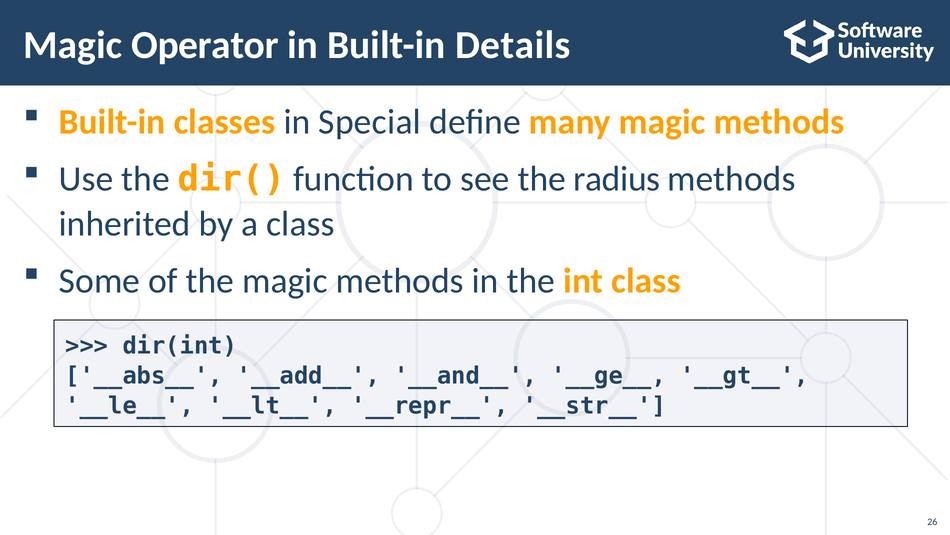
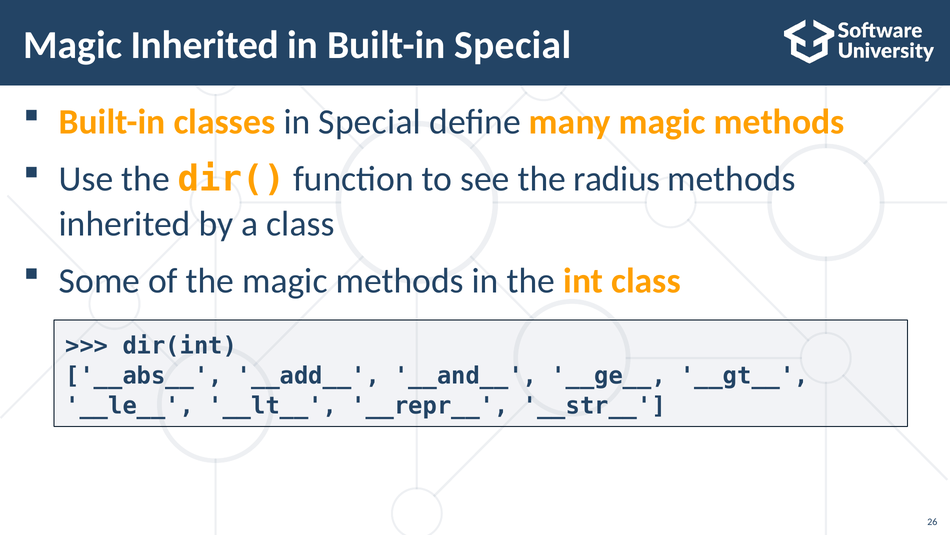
Magic Operator: Operator -> Inherited
Built-in Details: Details -> Special
